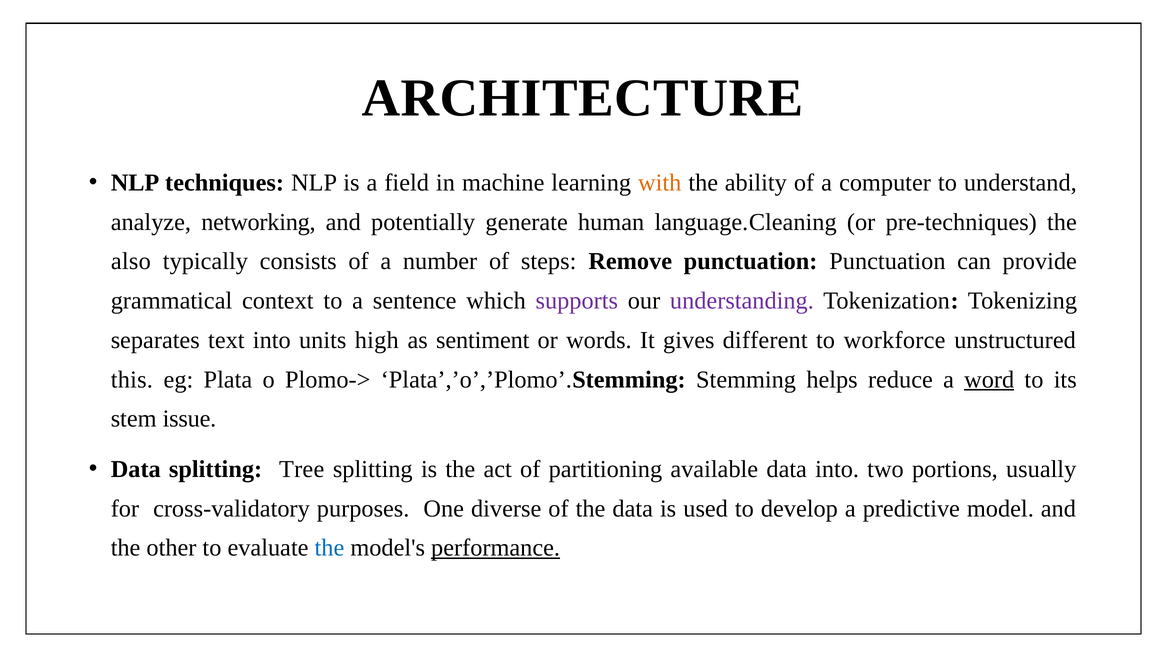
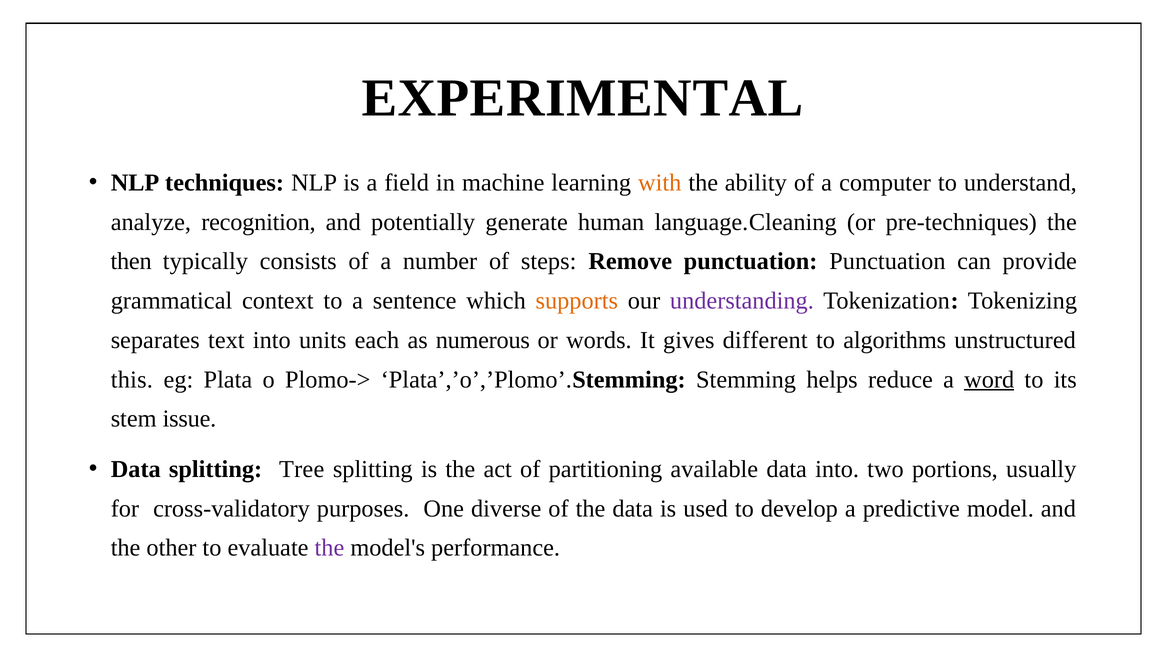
ARCHITECTURE: ARCHITECTURE -> EXPERIMENTAL
networking: networking -> recognition
also: also -> then
supports colour: purple -> orange
high: high -> each
sentiment: sentiment -> numerous
workforce: workforce -> algorithms
the at (329, 548) colour: blue -> purple
performance underline: present -> none
